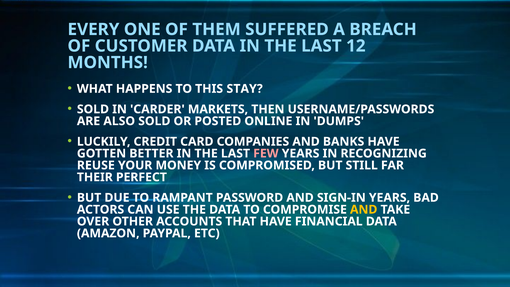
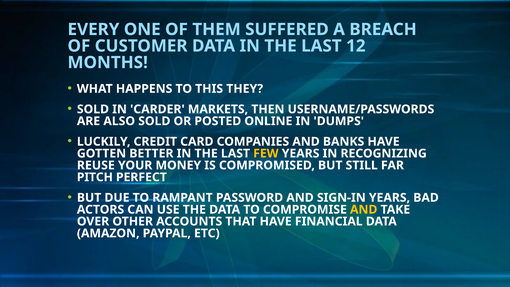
STAY: STAY -> THEY
FEW colour: pink -> yellow
THEIR: THEIR -> PITCH
